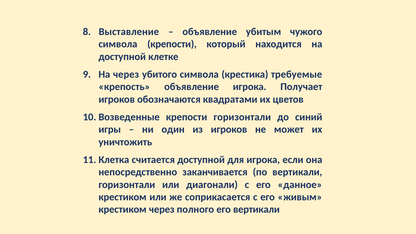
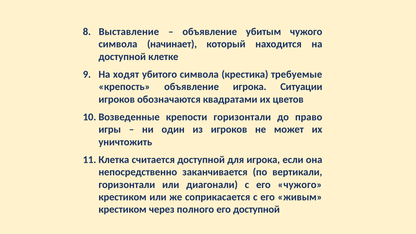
символа крепости: крепости -> начинает
На через: через -> ходят
Получает: Получает -> Ситуации
синий: синий -> право
его данное: данное -> чужого
его вертикали: вертикали -> доступной
